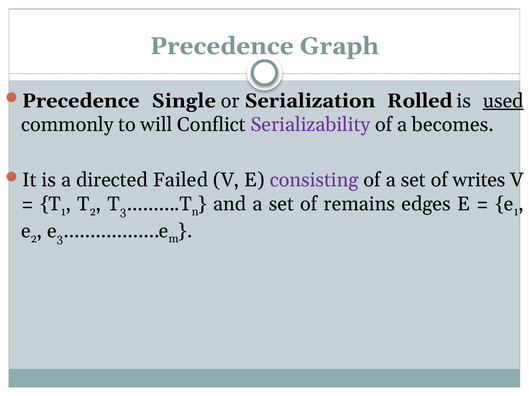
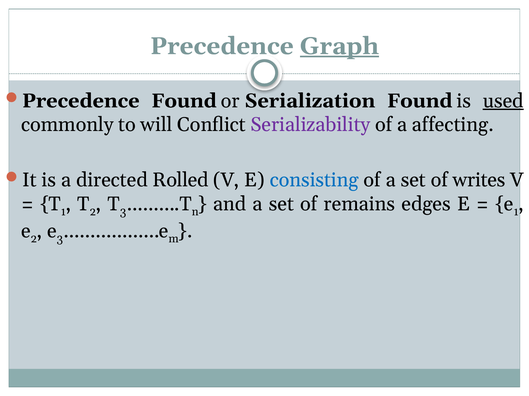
Graph underline: none -> present
Precedence Single: Single -> Found
Serialization Rolled: Rolled -> Found
becomes: becomes -> affecting
Failed: Failed -> Rolled
consisting colour: purple -> blue
